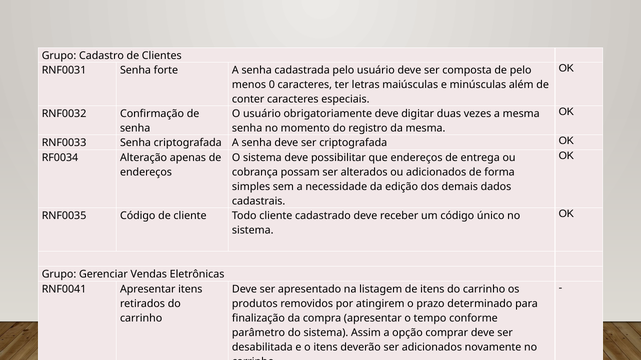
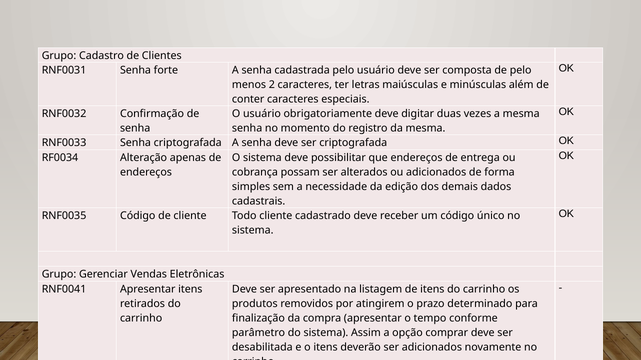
0: 0 -> 2
